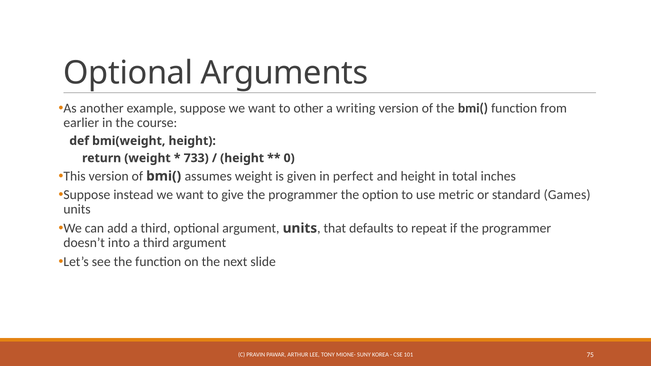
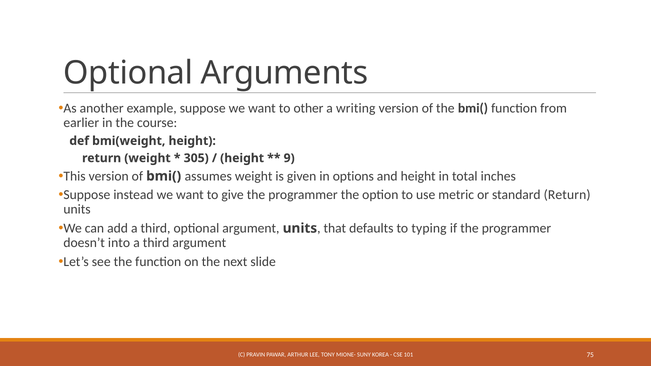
733: 733 -> 305
0: 0 -> 9
perfect: perfect -> options
standard Games: Games -> Return
repeat: repeat -> typing
